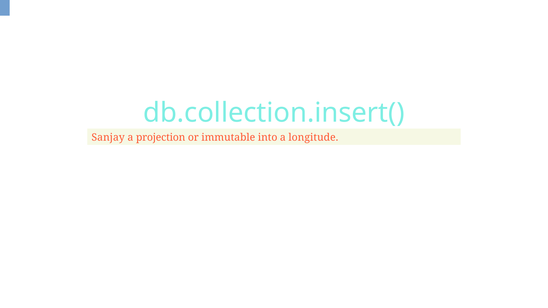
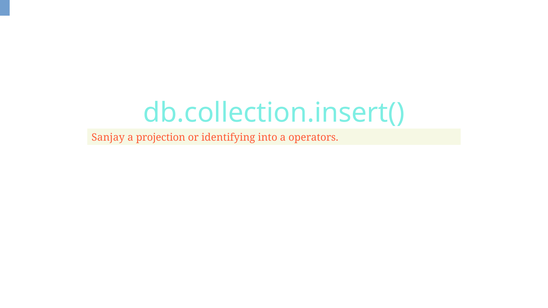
immutable: immutable -> identifying
longitude: longitude -> operators
